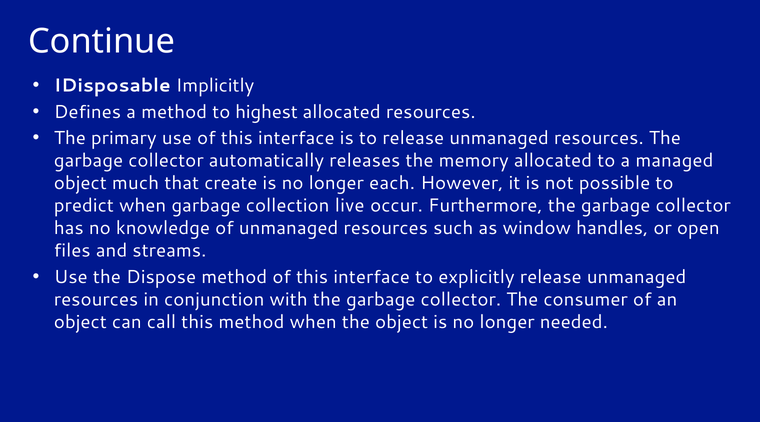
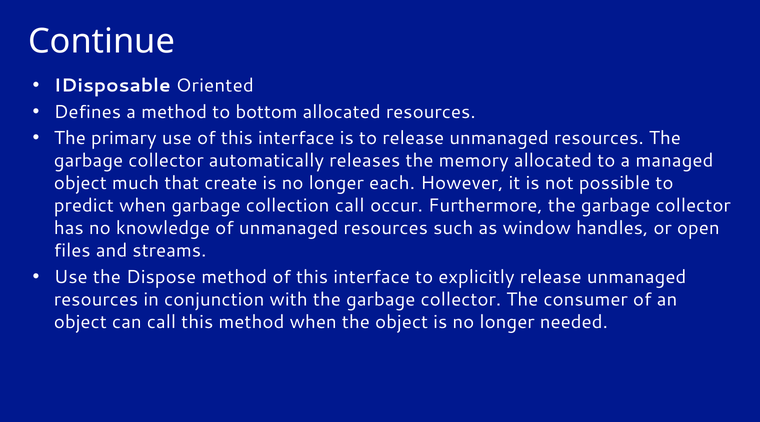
Implicitly: Implicitly -> Oriented
highest: highest -> bottom
collection live: live -> call
